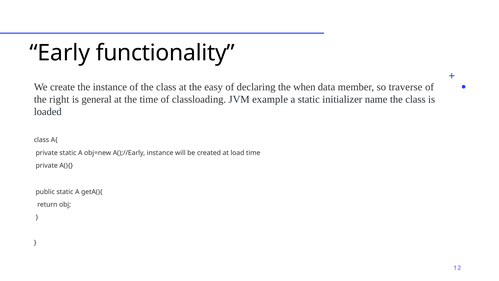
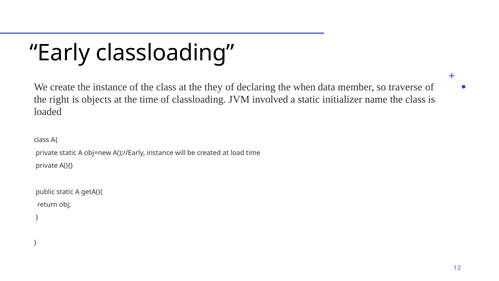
Early functionality: functionality -> classloading
easy: easy -> they
general: general -> objects
example: example -> involved
